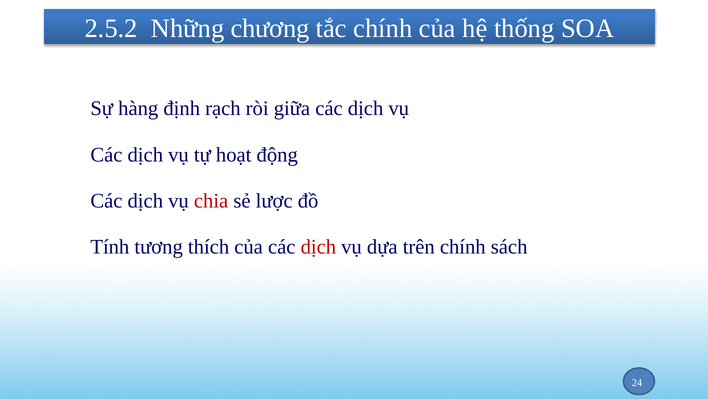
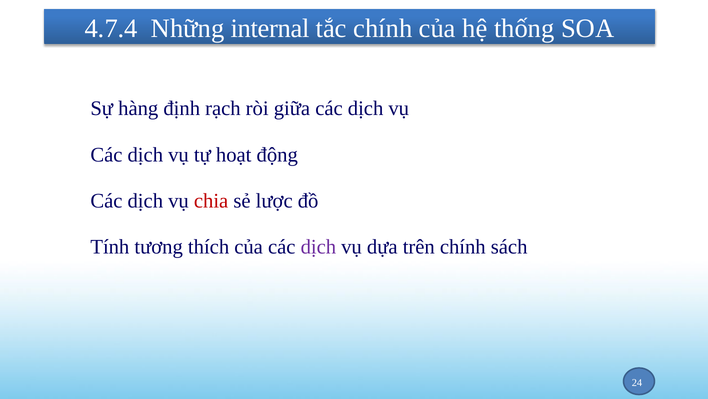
2.5.2: 2.5.2 -> 4.7.4
chương: chương -> internal
dịch at (318, 246) colour: red -> purple
